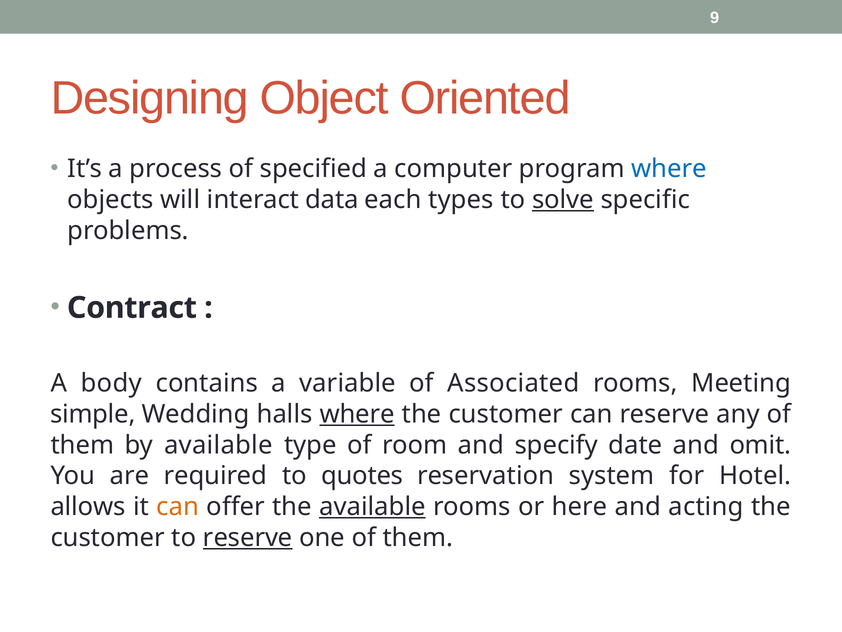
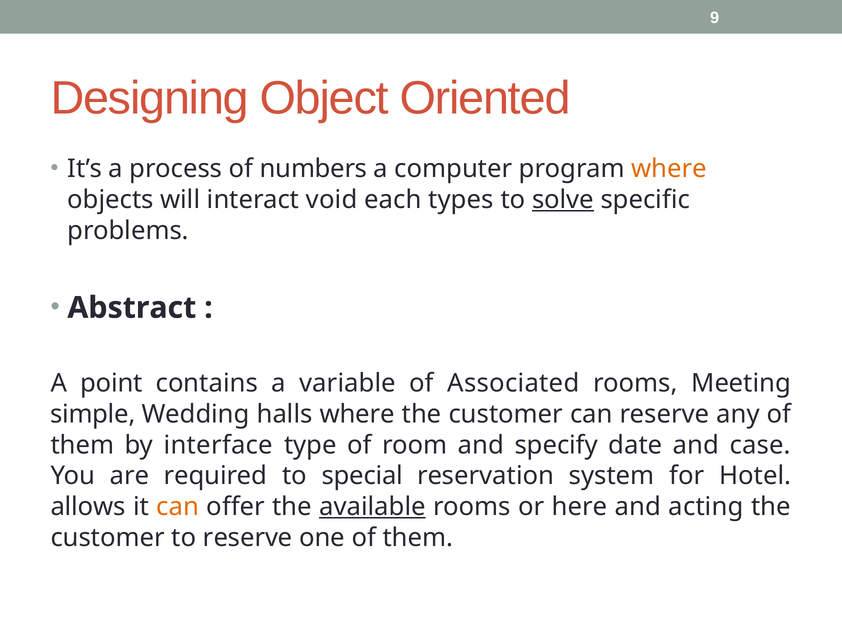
specified: specified -> numbers
where at (669, 169) colour: blue -> orange
data: data -> void
Contract: Contract -> Abstract
body: body -> point
where at (357, 414) underline: present -> none
by available: available -> interface
omit: omit -> case
quotes: quotes -> special
reserve at (248, 537) underline: present -> none
